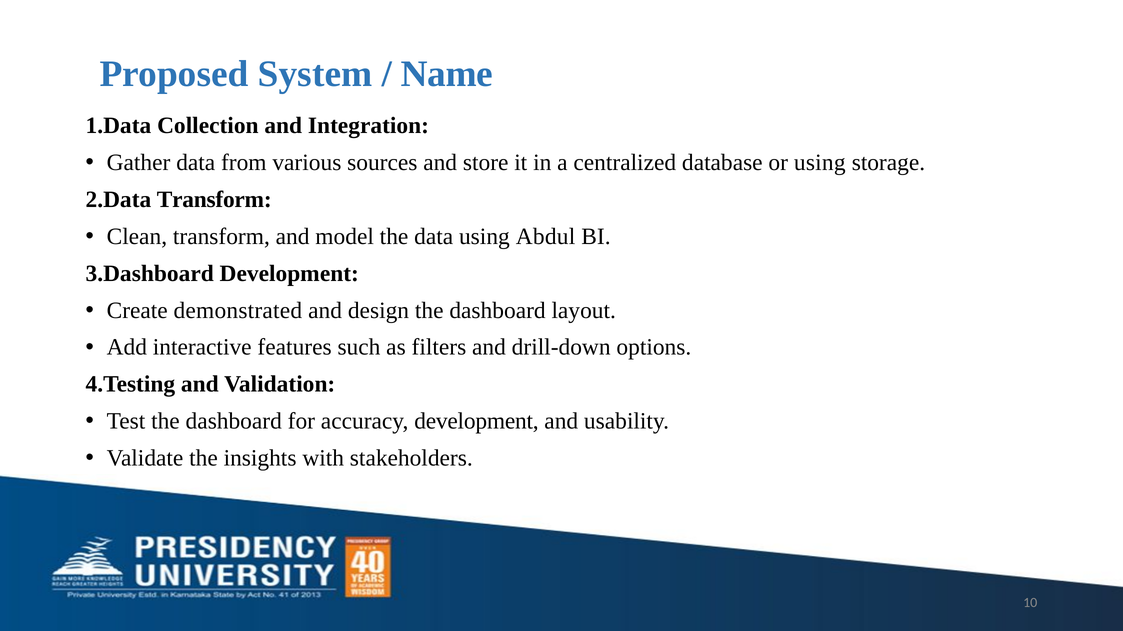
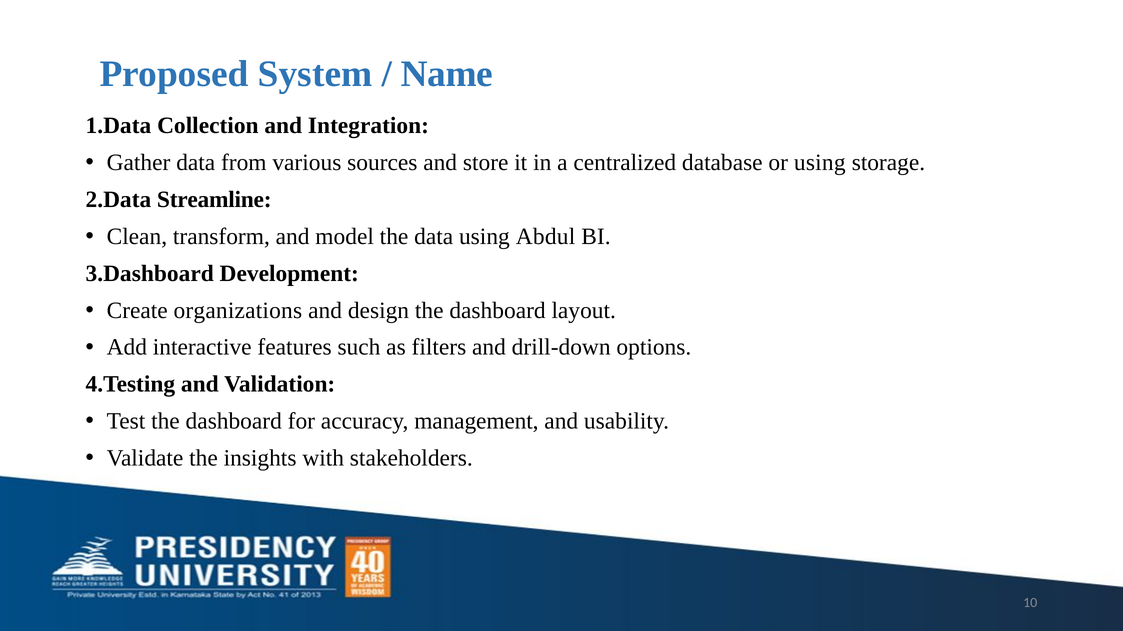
2.Data Transform: Transform -> Streamline
demonstrated: demonstrated -> organizations
accuracy development: development -> management
